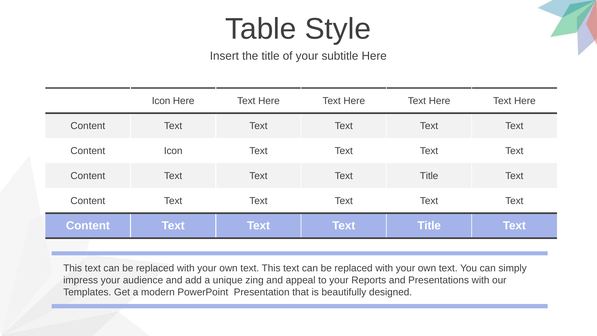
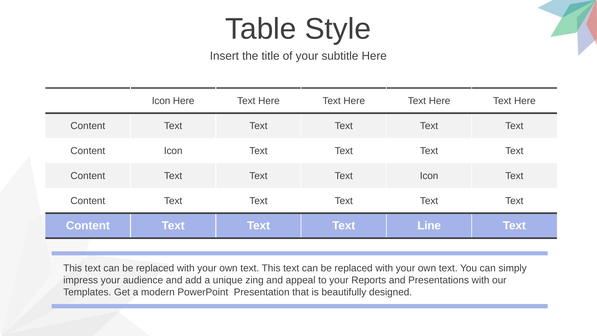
Title at (429, 176): Title -> Icon
Title at (429, 226): Title -> Line
